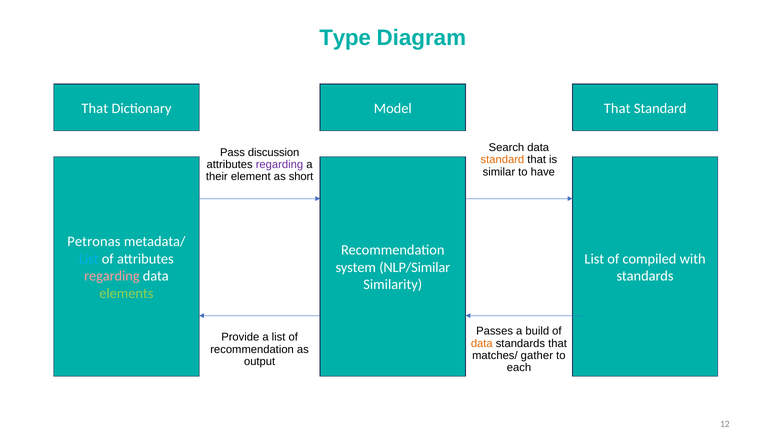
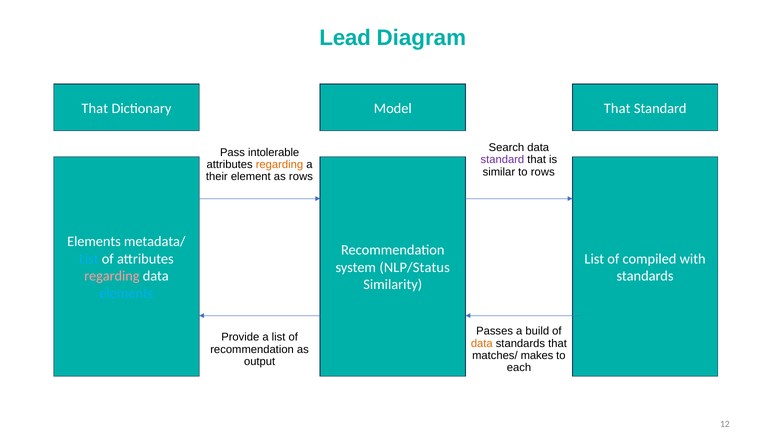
Type: Type -> Lead
discussion: discussion -> intolerable
standard at (502, 160) colour: orange -> purple
regarding at (279, 165) colour: purple -> orange
to have: have -> rows
as short: short -> rows
Petronas at (94, 242): Petronas -> Elements
NLP/Similar: NLP/Similar -> NLP/Status
elements at (126, 293) colour: light green -> light blue
gather: gather -> makes
